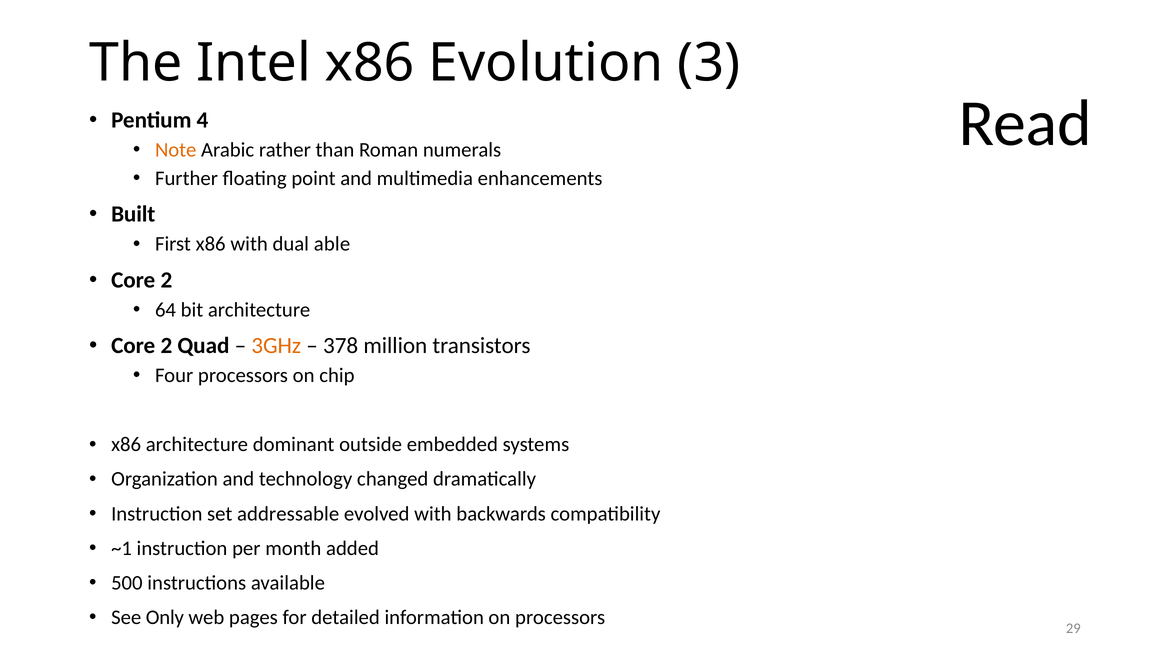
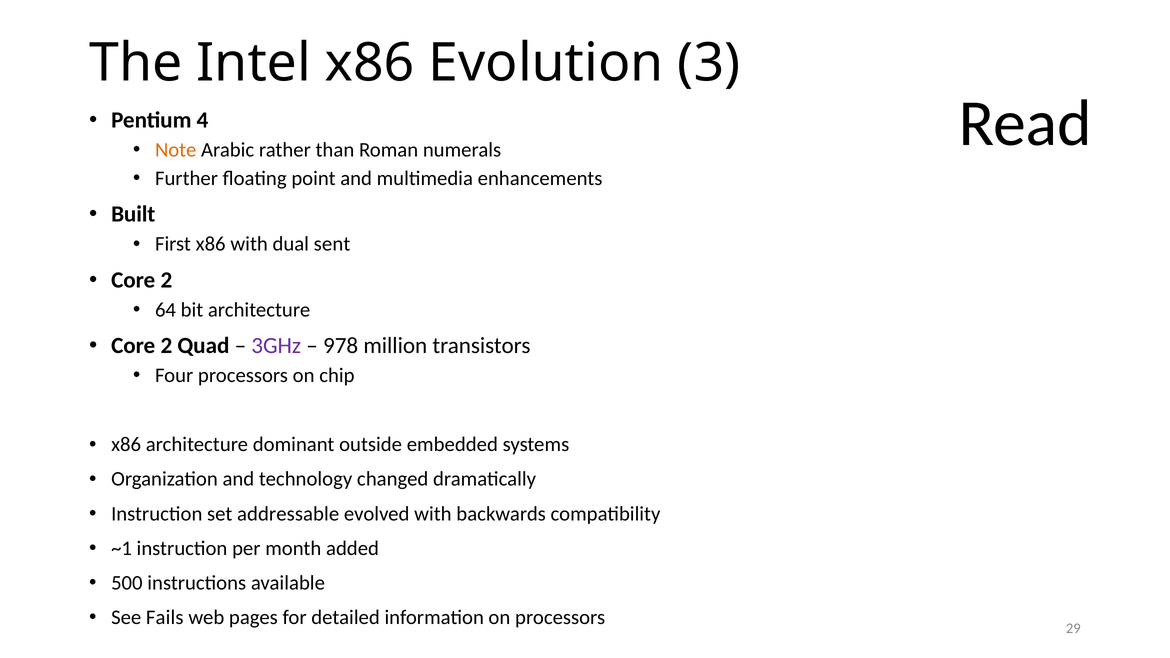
able: able -> sent
3GHz colour: orange -> purple
378: 378 -> 978
Only: Only -> Fails
